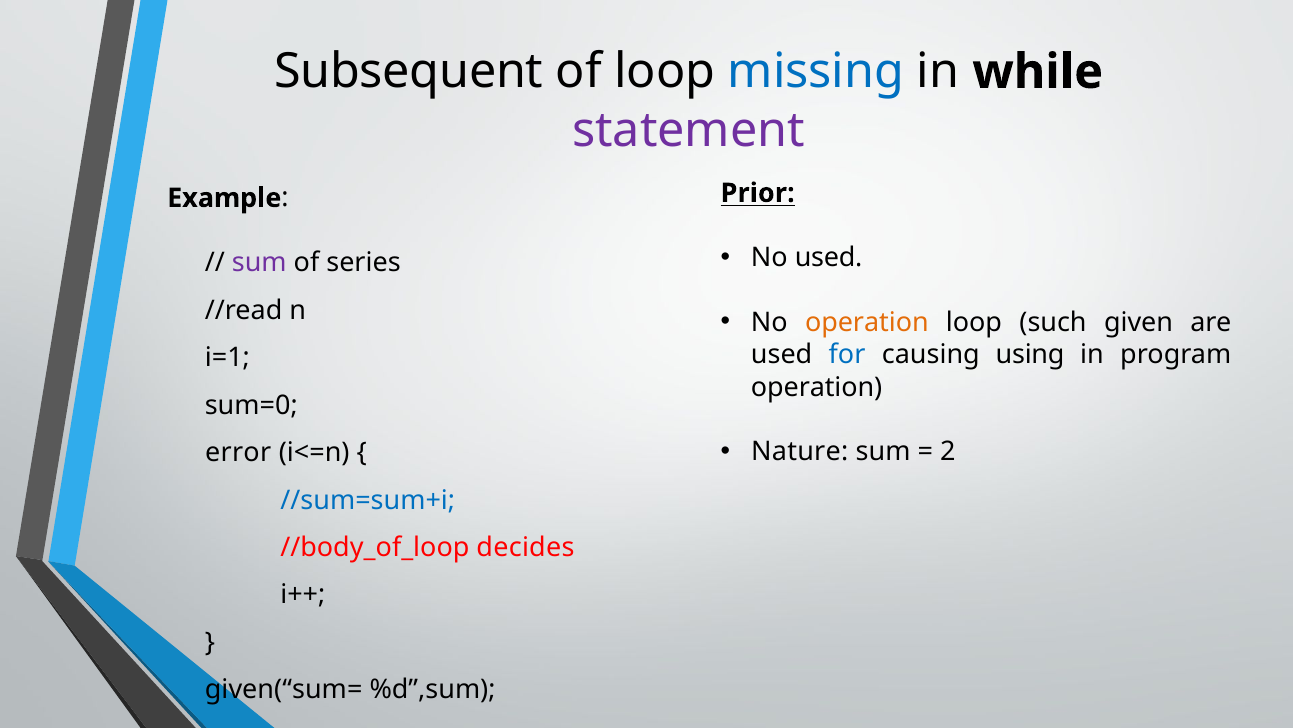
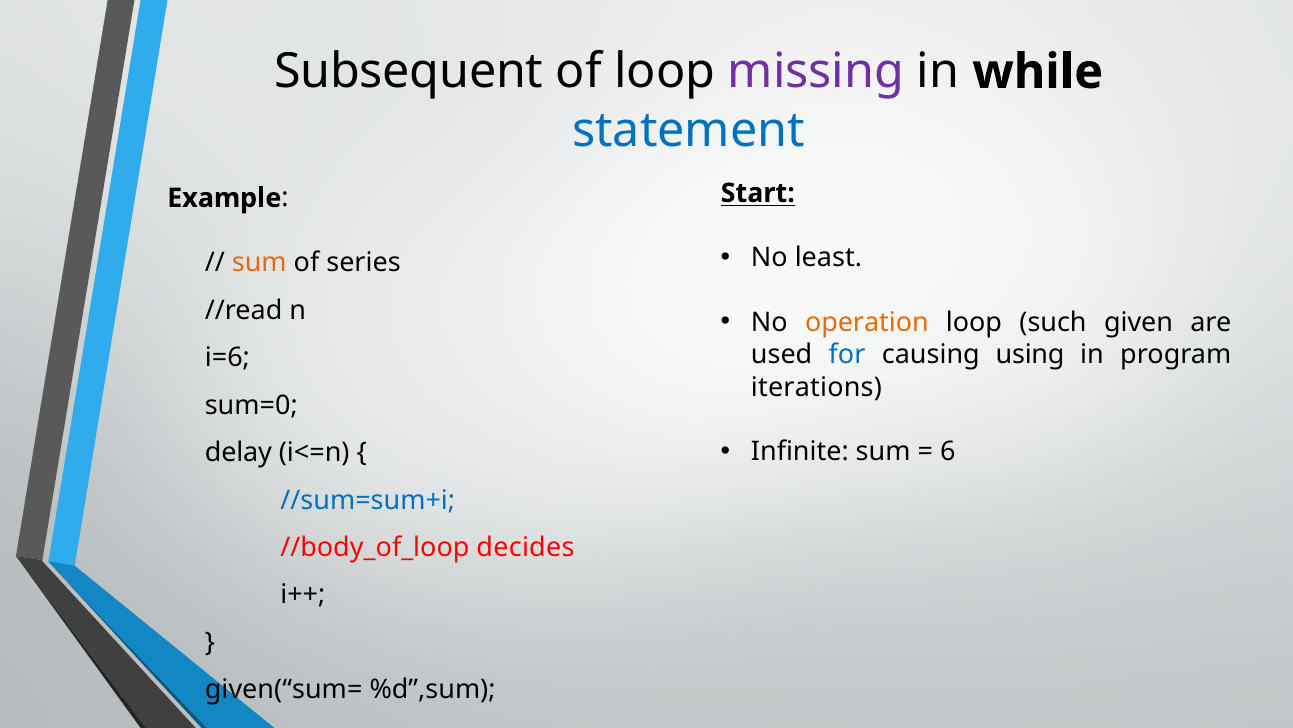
missing colour: blue -> purple
statement colour: purple -> blue
Prior: Prior -> Start
No used: used -> least
sum at (259, 263) colour: purple -> orange
i=1: i=1 -> i=6
operation at (817, 387): operation -> iterations
Nature: Nature -> Infinite
2: 2 -> 6
error: error -> delay
